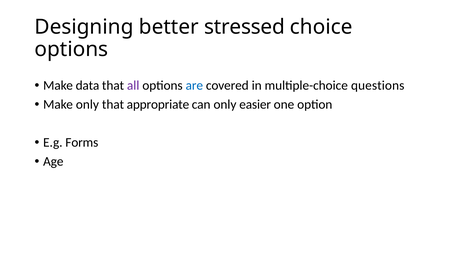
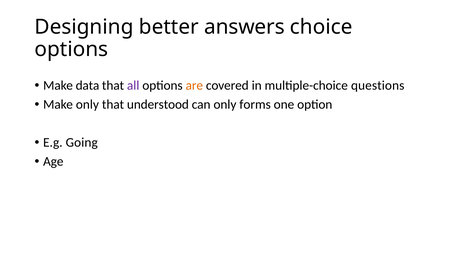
stressed: stressed -> answers
are colour: blue -> orange
appropriate: appropriate -> understood
easier: easier -> forms
Forms: Forms -> Going
